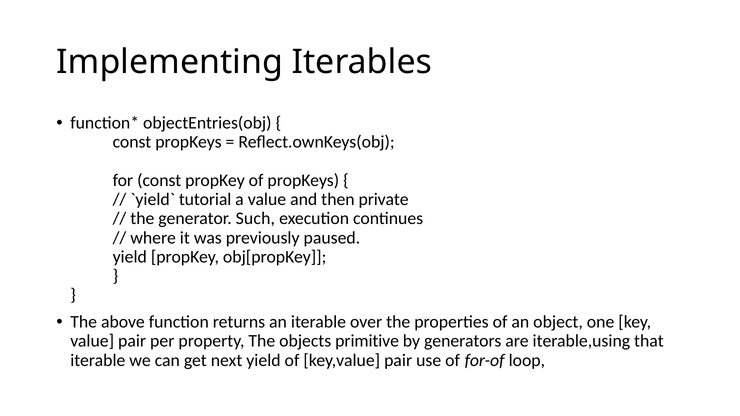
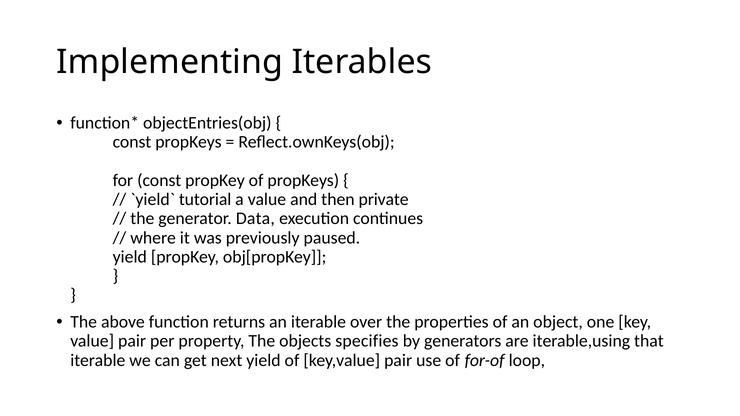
Such: Such -> Data
primitive: primitive -> specifies
